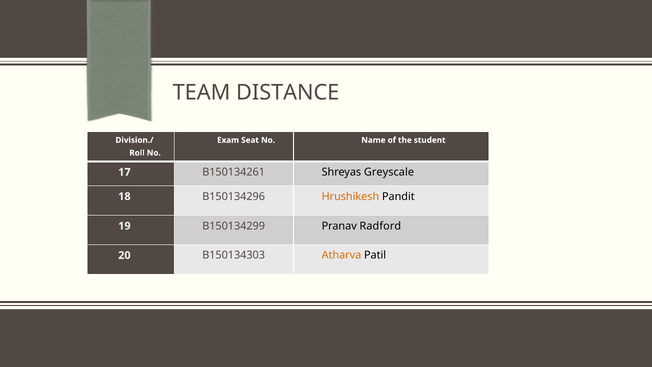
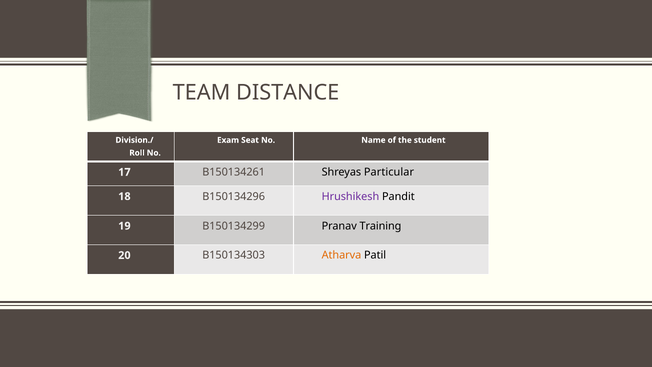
Greyscale: Greyscale -> Particular
Hrushikesh colour: orange -> purple
Radford: Radford -> Training
